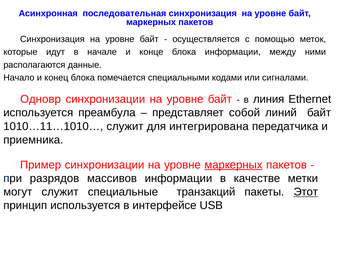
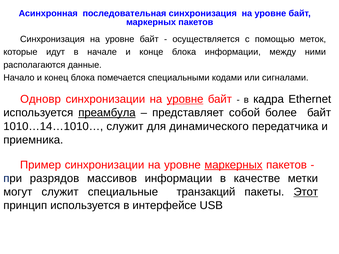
уровне at (185, 99) underline: none -> present
линия: линия -> кадра
преамбула underline: none -> present
линий: линий -> более
1010…11…1010…: 1010…11…1010… -> 1010…14…1010…
интегрирована: интегрирована -> динамического
